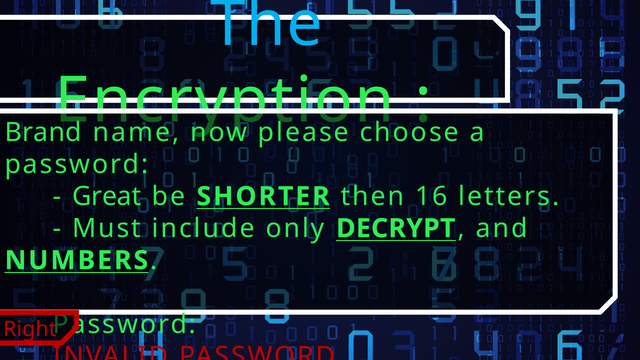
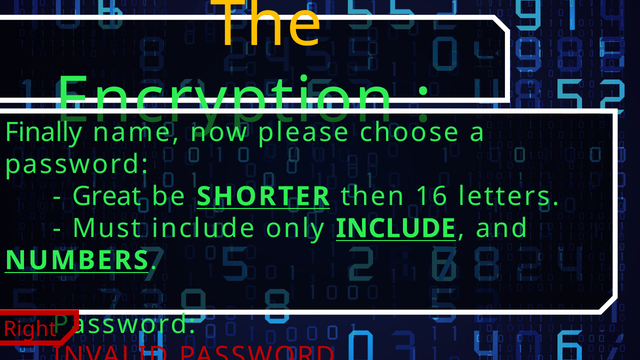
The colour: light blue -> yellow
Brand: Brand -> Finally
only DECRYPT: DECRYPT -> INCLUDE
